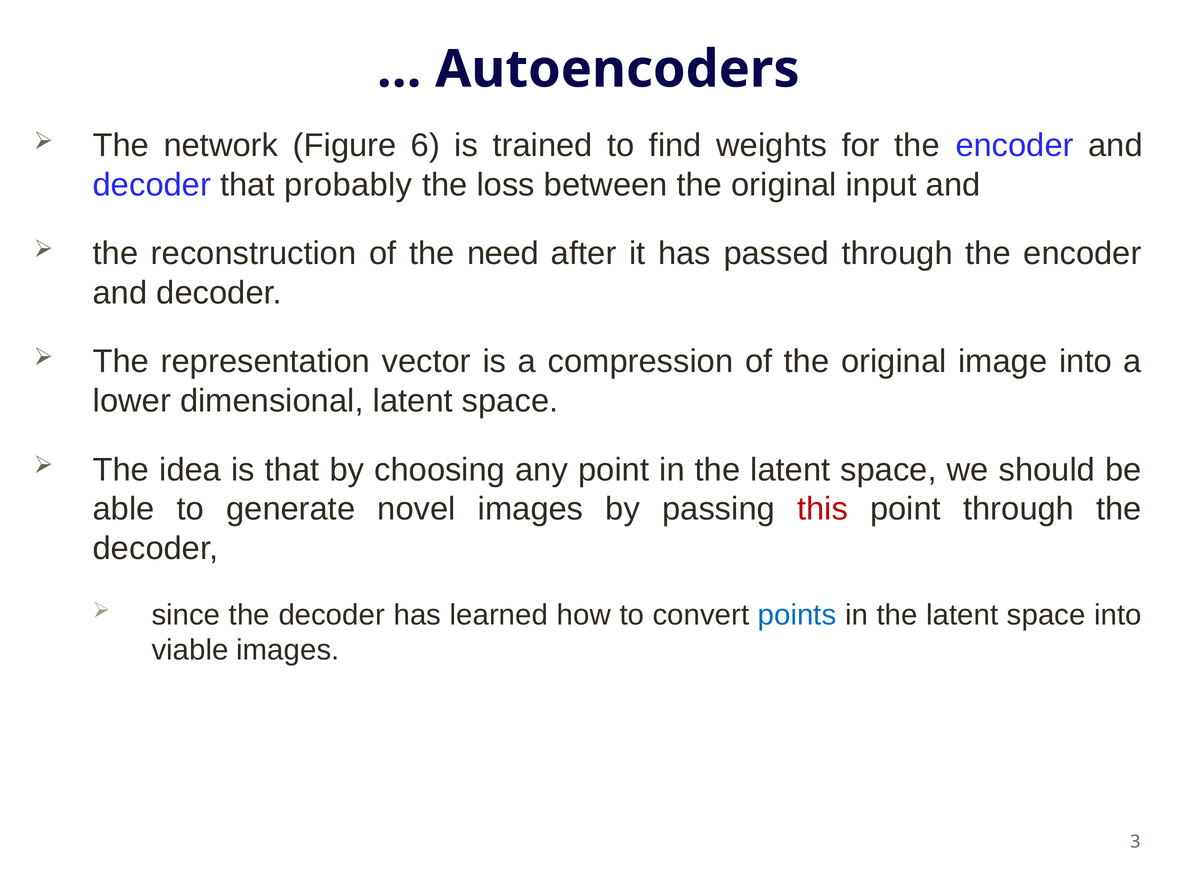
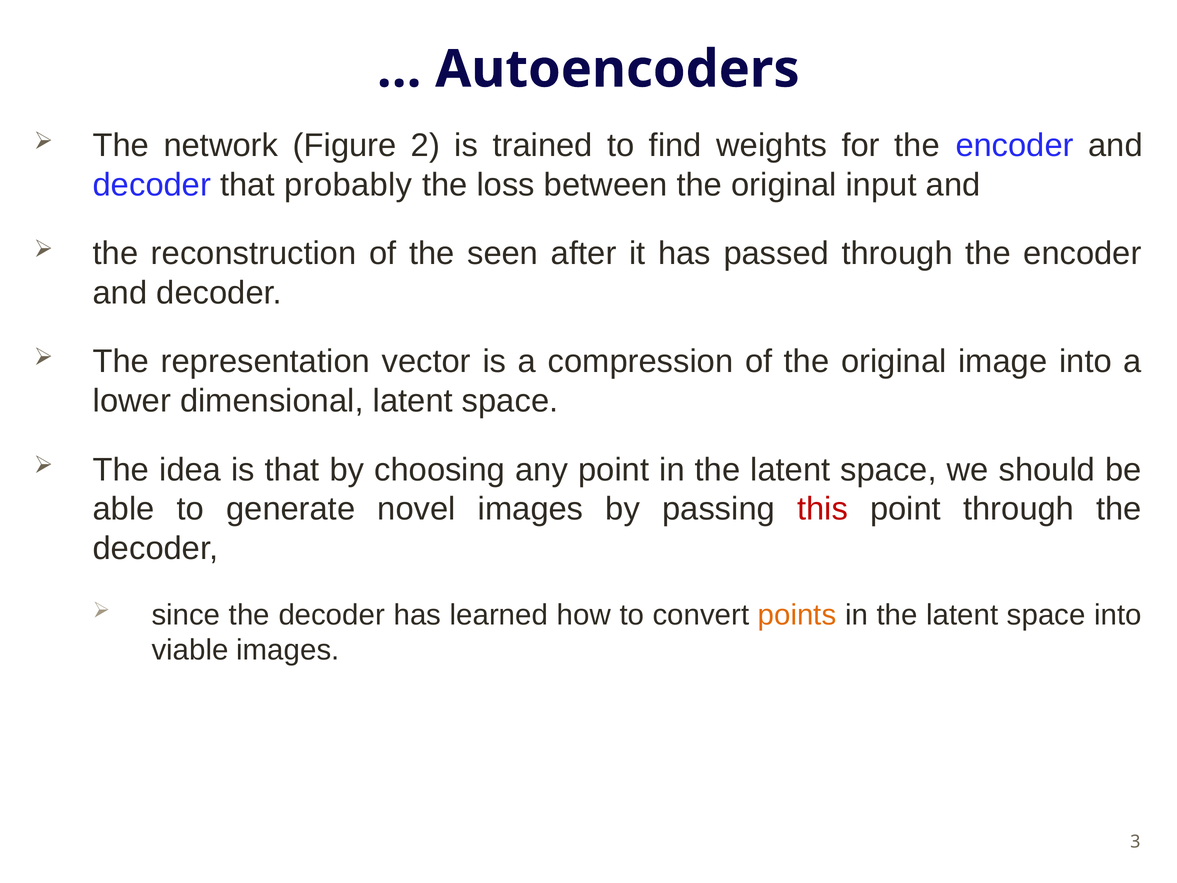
6: 6 -> 2
need: need -> seen
points colour: blue -> orange
